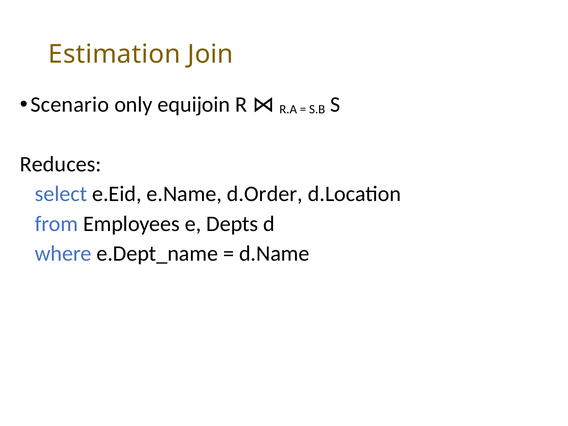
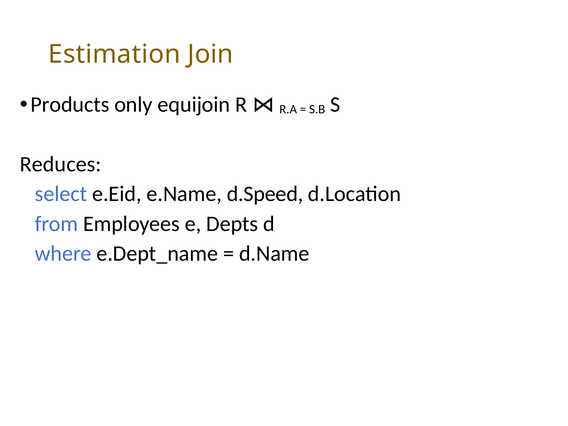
Scenario: Scenario -> Products
d.Order: d.Order -> d.Speed
